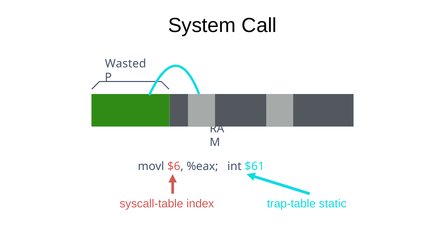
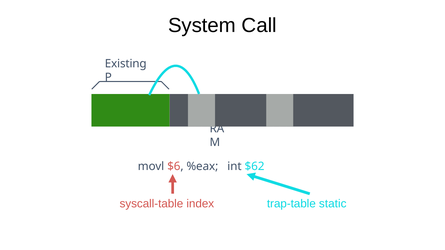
Wasted: Wasted -> Existing
$61: $61 -> $62
